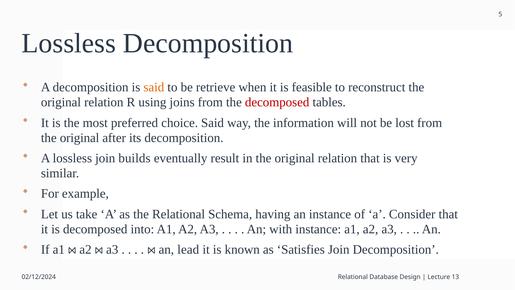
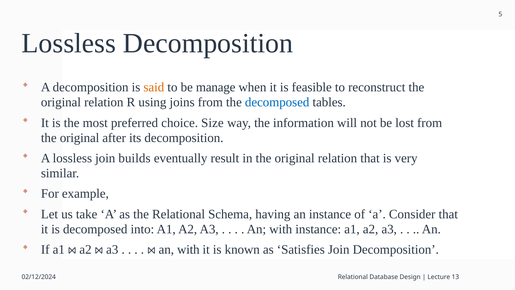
retrieve: retrieve -> manage
decomposed at (277, 102) colour: red -> blue
choice Said: Said -> Size
lead at (188, 249): lead -> with
